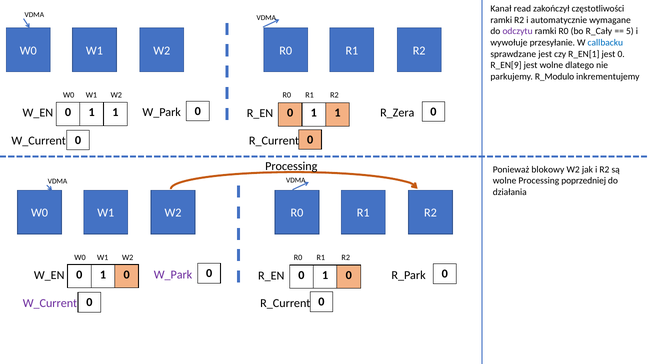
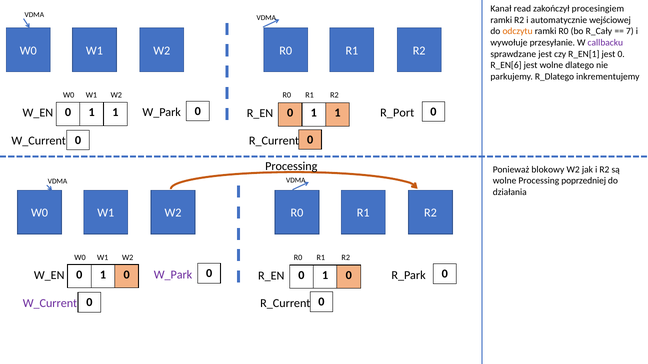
częstotliwości: częstotliwości -> procesingiem
wymagane: wymagane -> wejściowej
odczytu colour: purple -> orange
5: 5 -> 7
callbacku colour: blue -> purple
R_EN[9: R_EN[9 -> R_EN[6
R_Modulo: R_Modulo -> R_Dlatego
R_Zera: R_Zera -> R_Port
